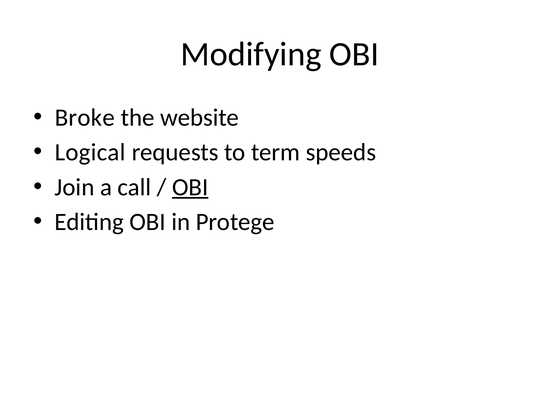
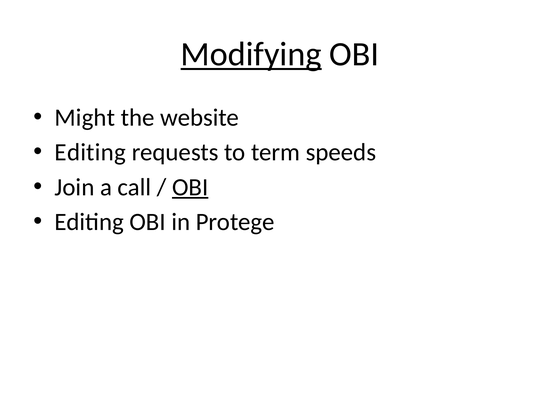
Modifying underline: none -> present
Broke: Broke -> Might
Logical at (90, 152): Logical -> Editing
